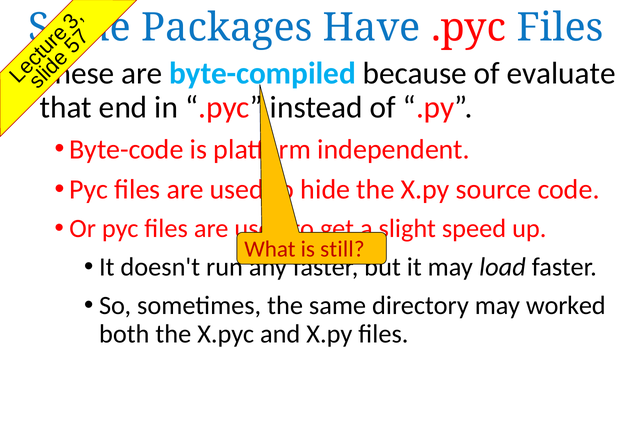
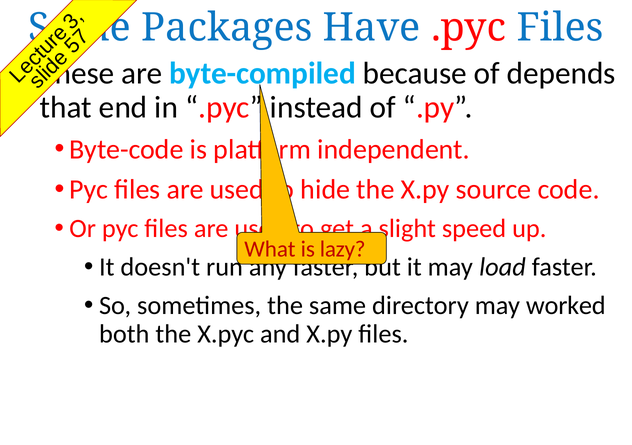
evaluate: evaluate -> depends
still: still -> lazy
